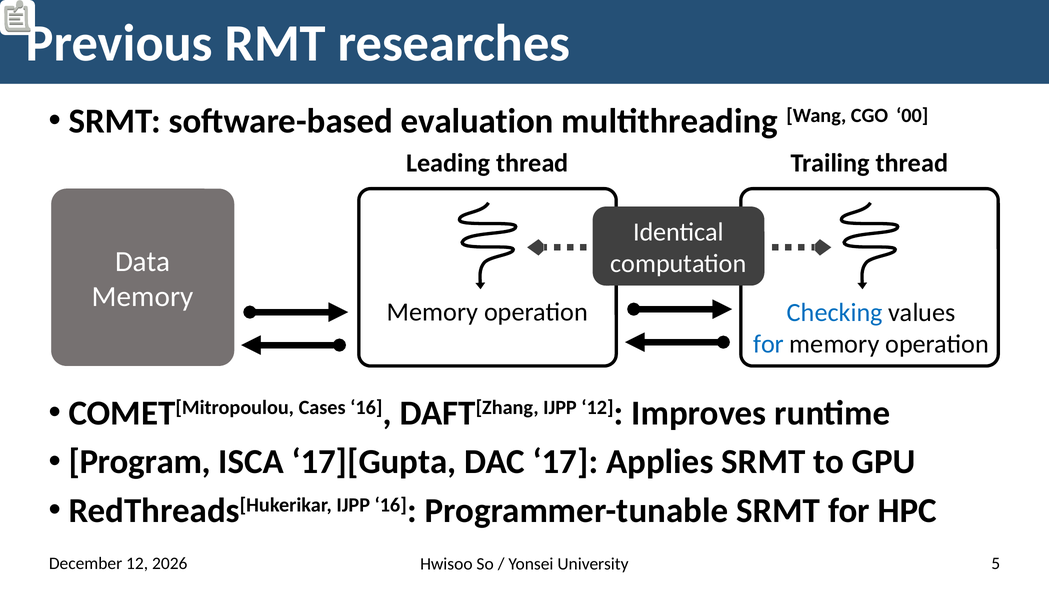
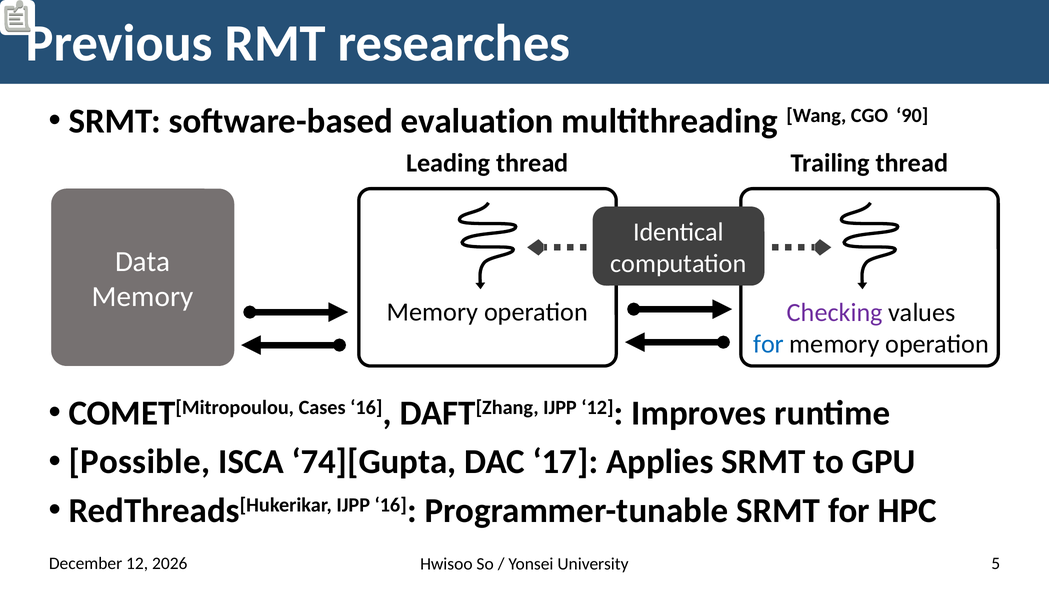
00: 00 -> 90
Checking colour: blue -> purple
Program: Program -> Possible
17][Gupta: 17][Gupta -> 74][Gupta
